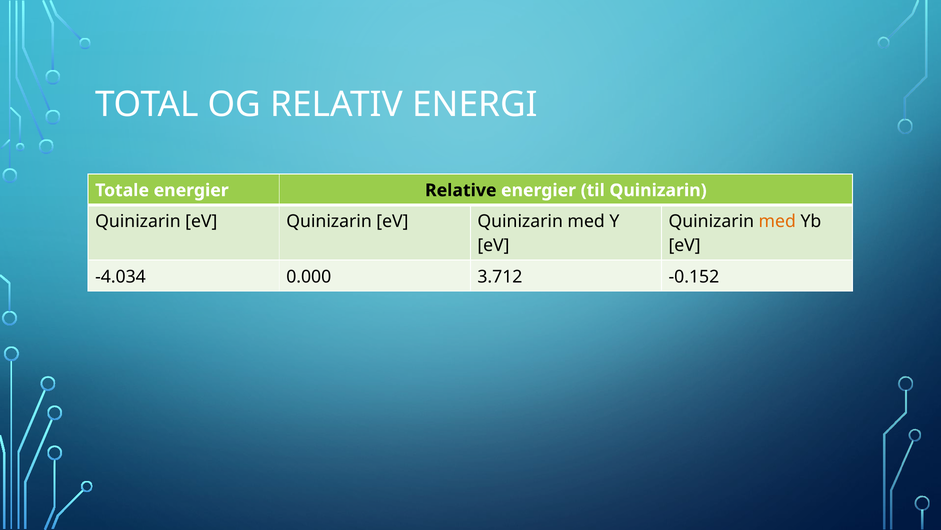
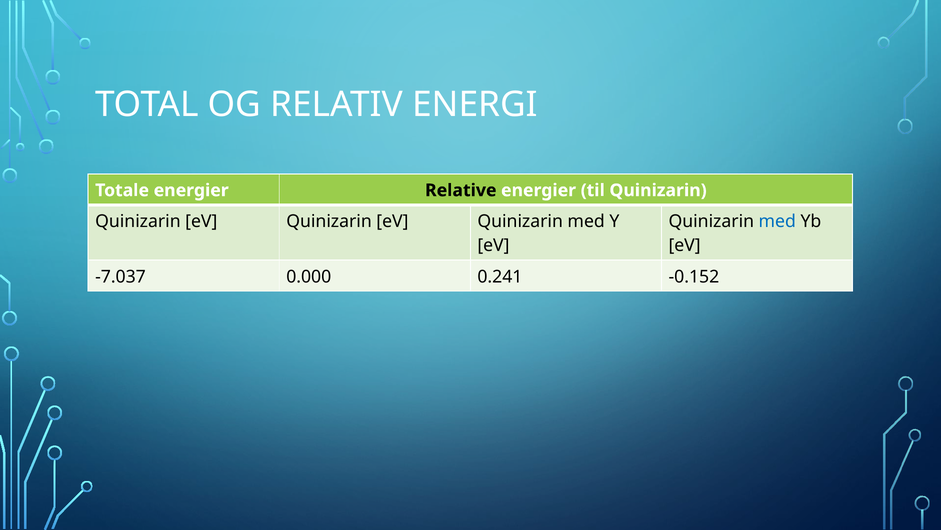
med at (777, 221) colour: orange -> blue
-4.034: -4.034 -> -7.037
3.712: 3.712 -> 0.241
